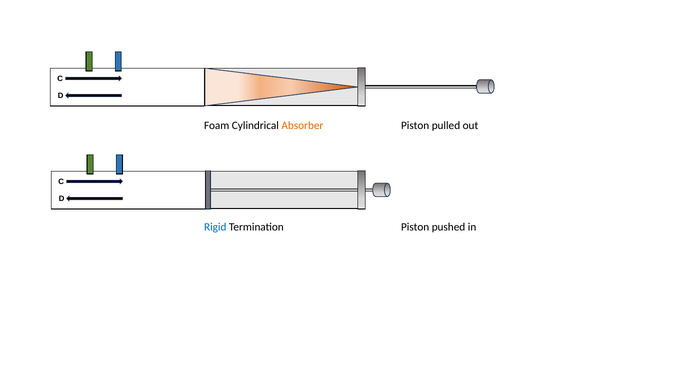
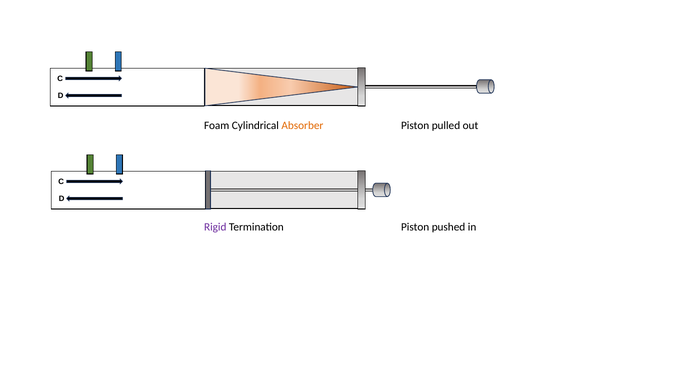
Rigid colour: blue -> purple
